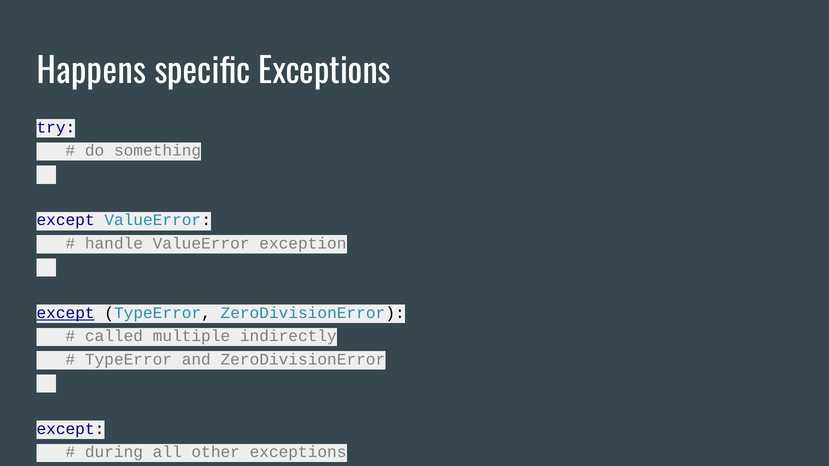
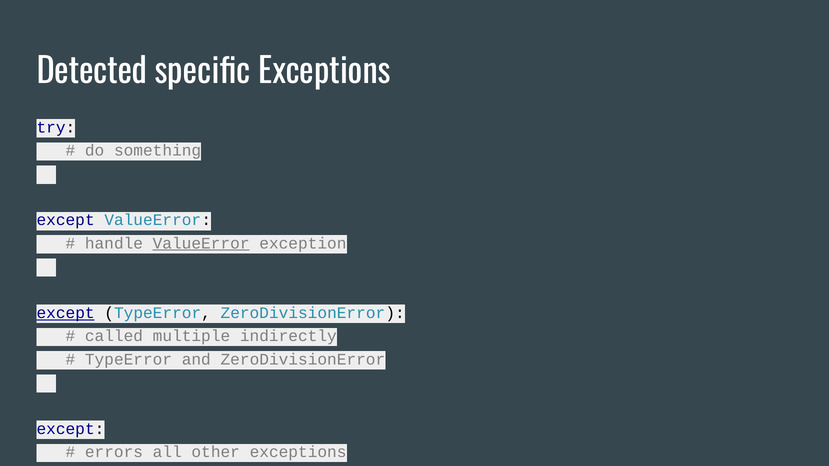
Happens: Happens -> Detected
ValueError at (201, 243) underline: none -> present
during: during -> errors
